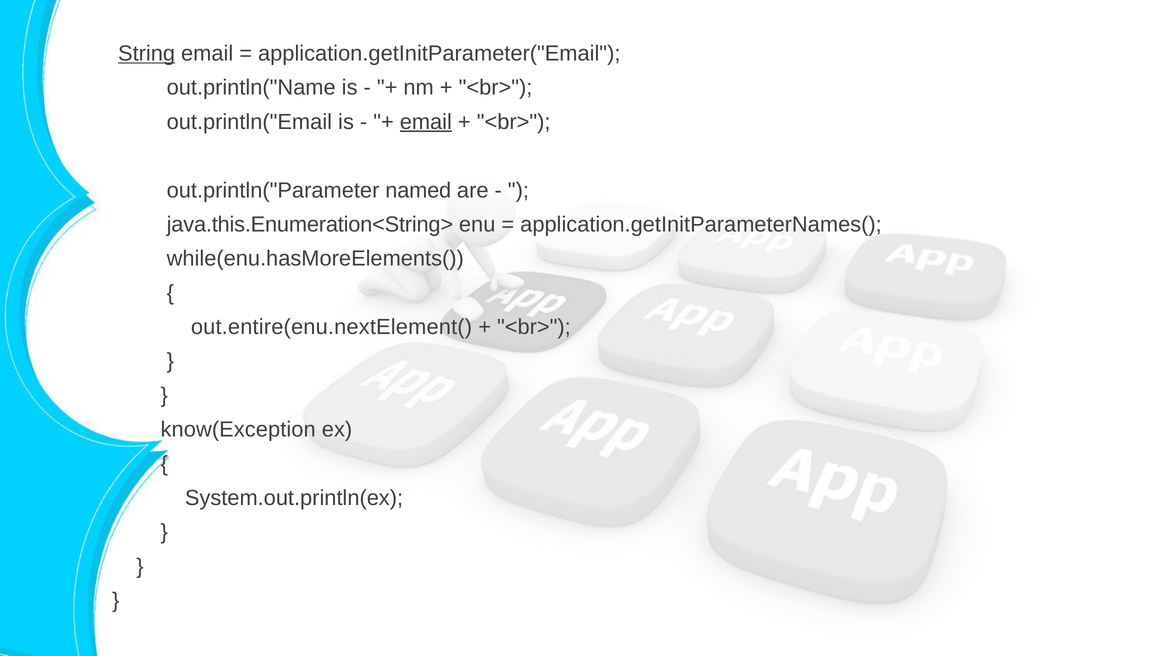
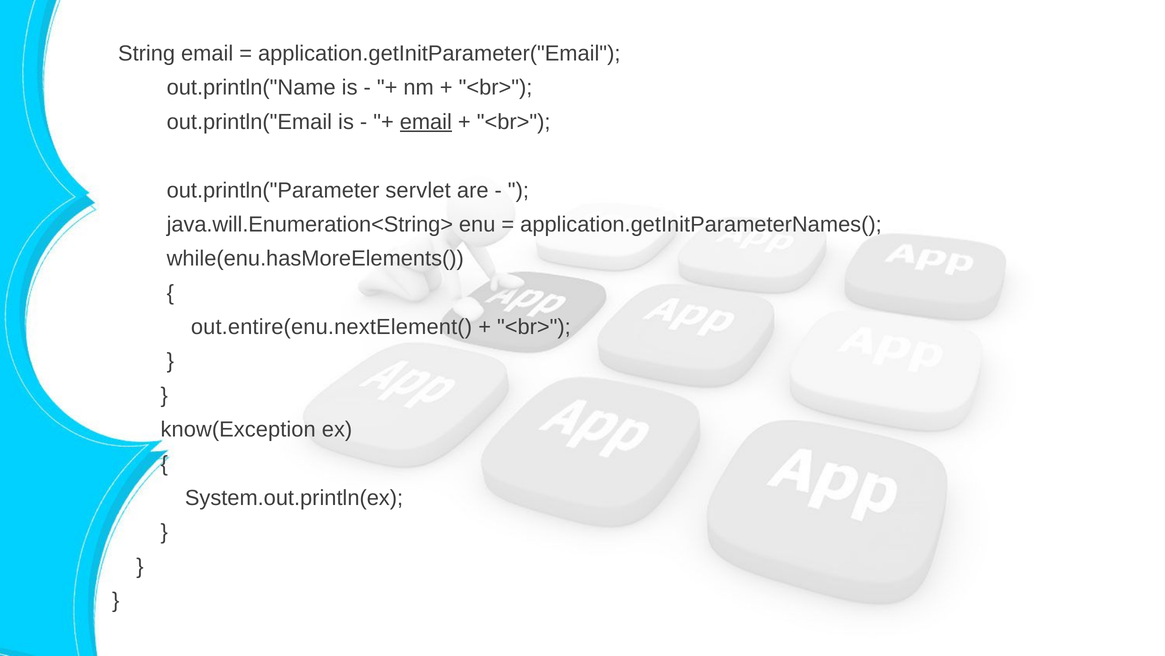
String underline: present -> none
named: named -> servlet
java.this.Enumeration<String>: java.this.Enumeration<String> -> java.will.Enumeration<String>
